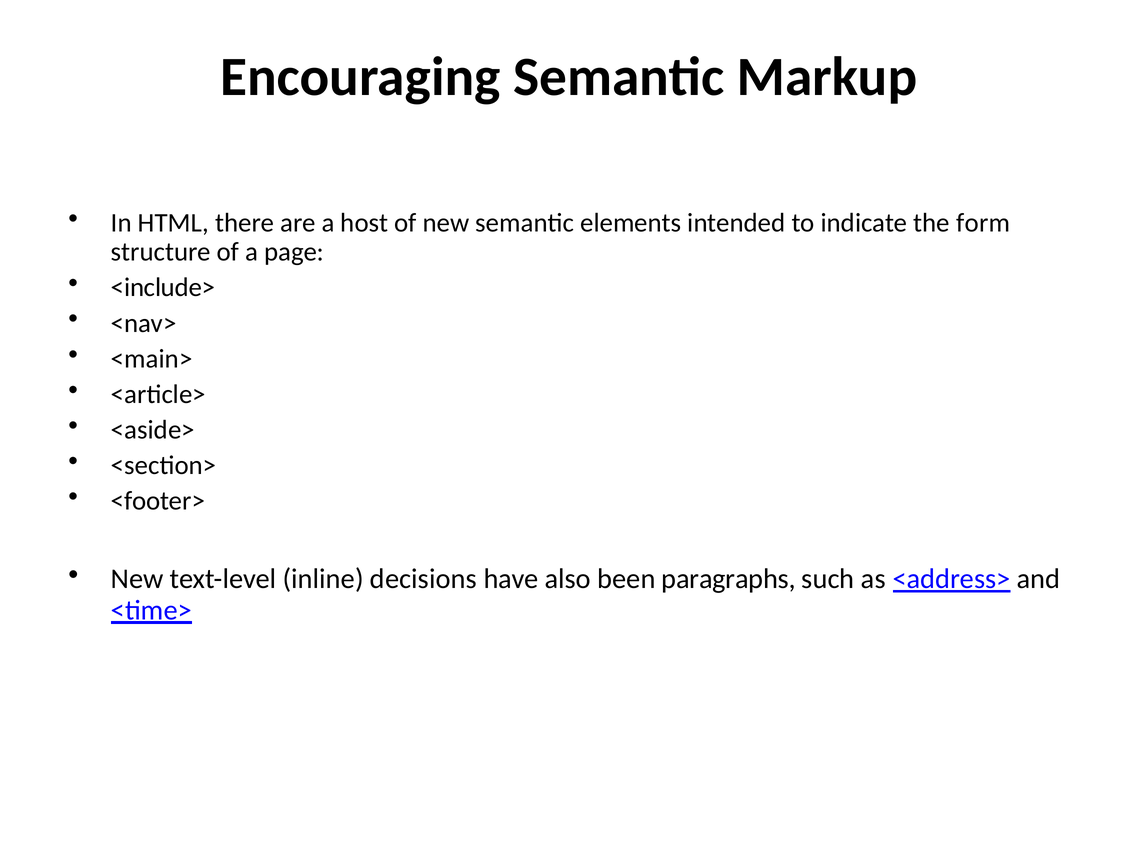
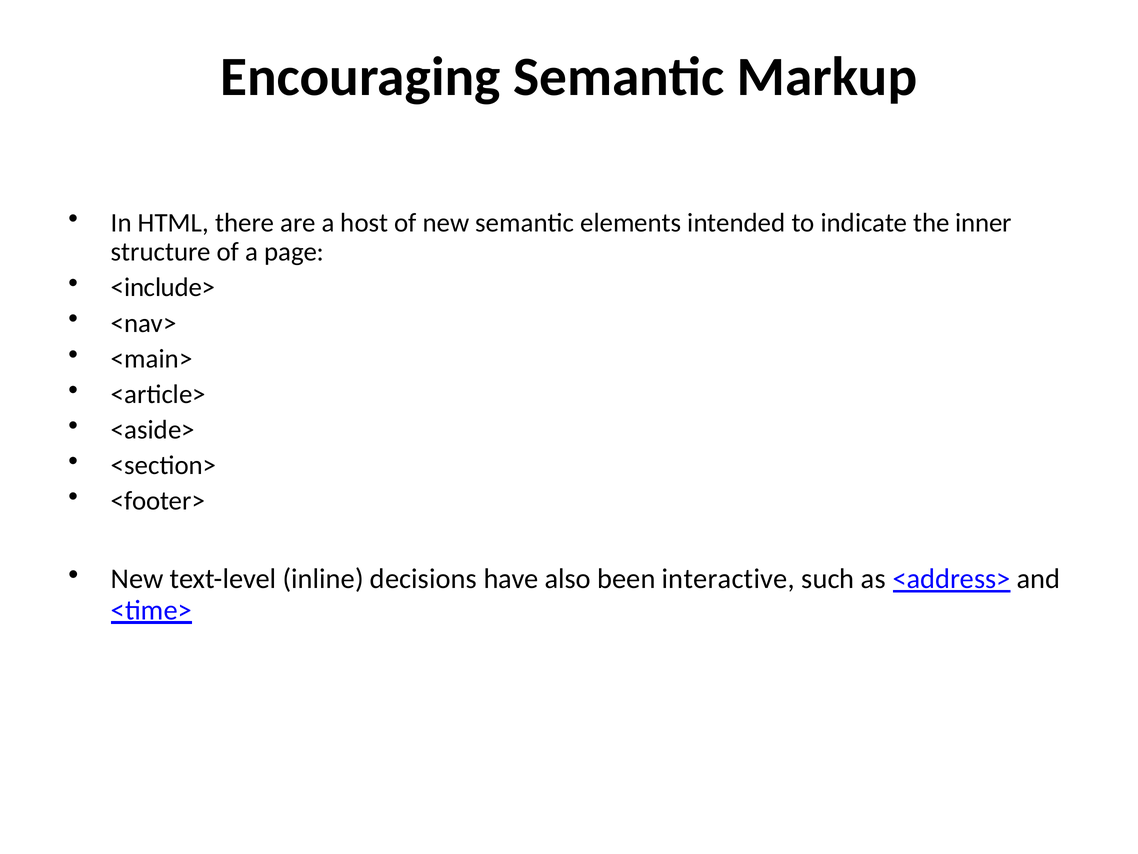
form: form -> inner
paragraphs: paragraphs -> interactive
